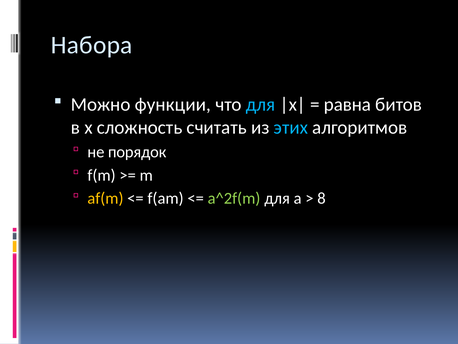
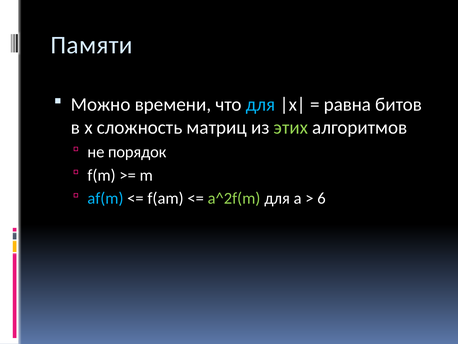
Набора: Набора -> Памяти
функции: функции -> времени
считать: считать -> матриц
этих colour: light blue -> light green
af(m colour: yellow -> light blue
8: 8 -> 6
